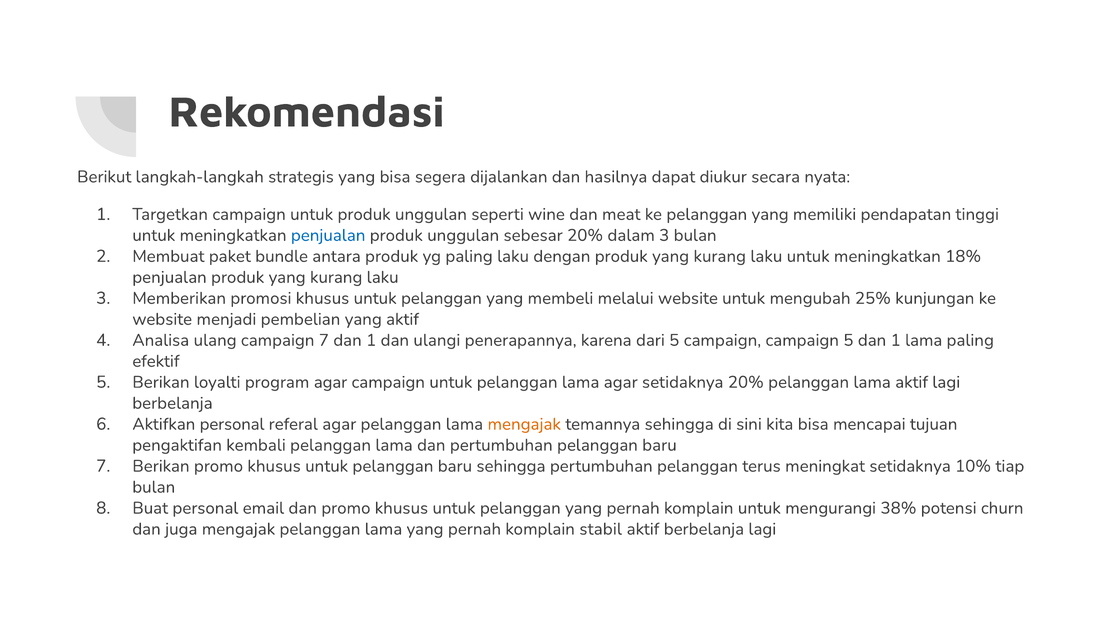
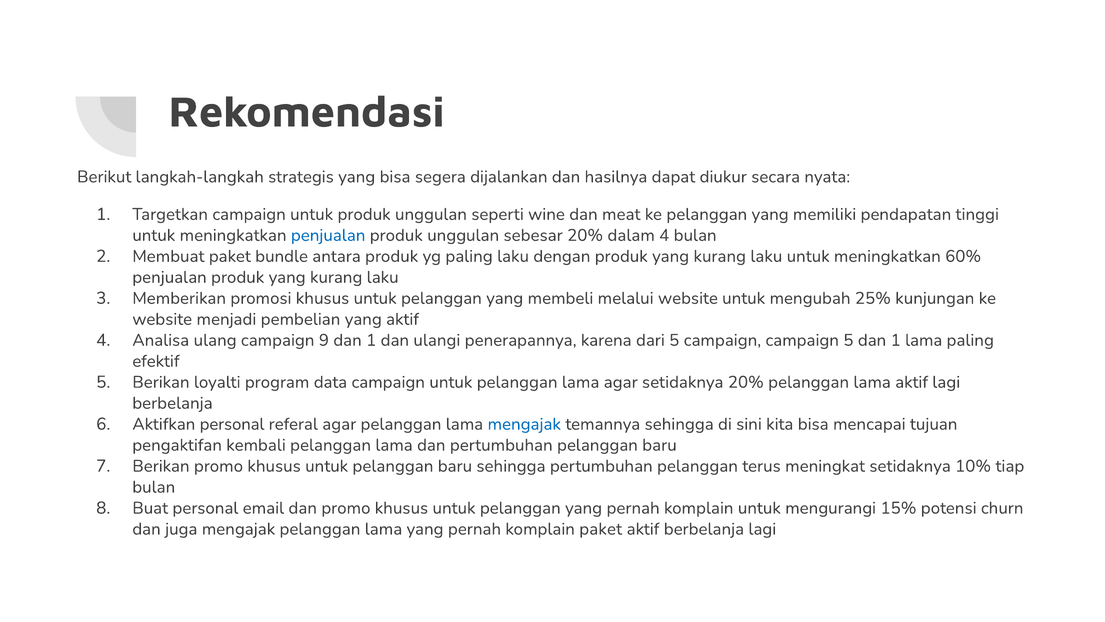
dalam 3: 3 -> 4
18%: 18% -> 60%
campaign 7: 7 -> 9
program agar: agar -> data
mengajak at (524, 424) colour: orange -> blue
38%: 38% -> 15%
komplain stabil: stabil -> paket
